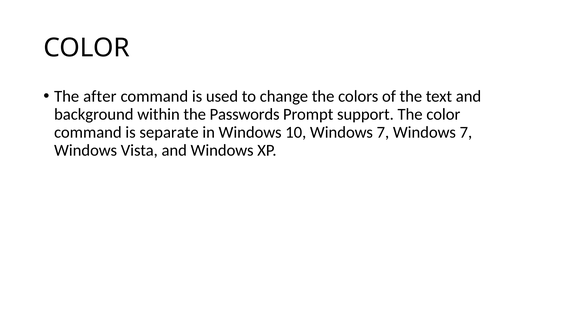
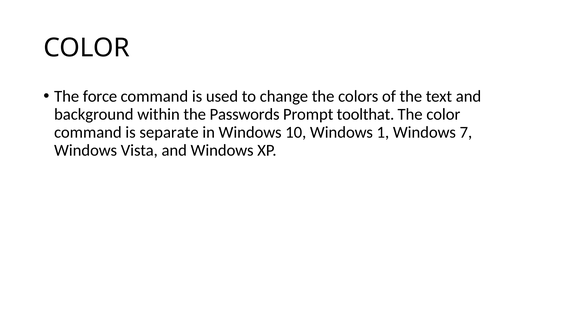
after: after -> force
support: support -> toolthat
10 Windows 7: 7 -> 1
